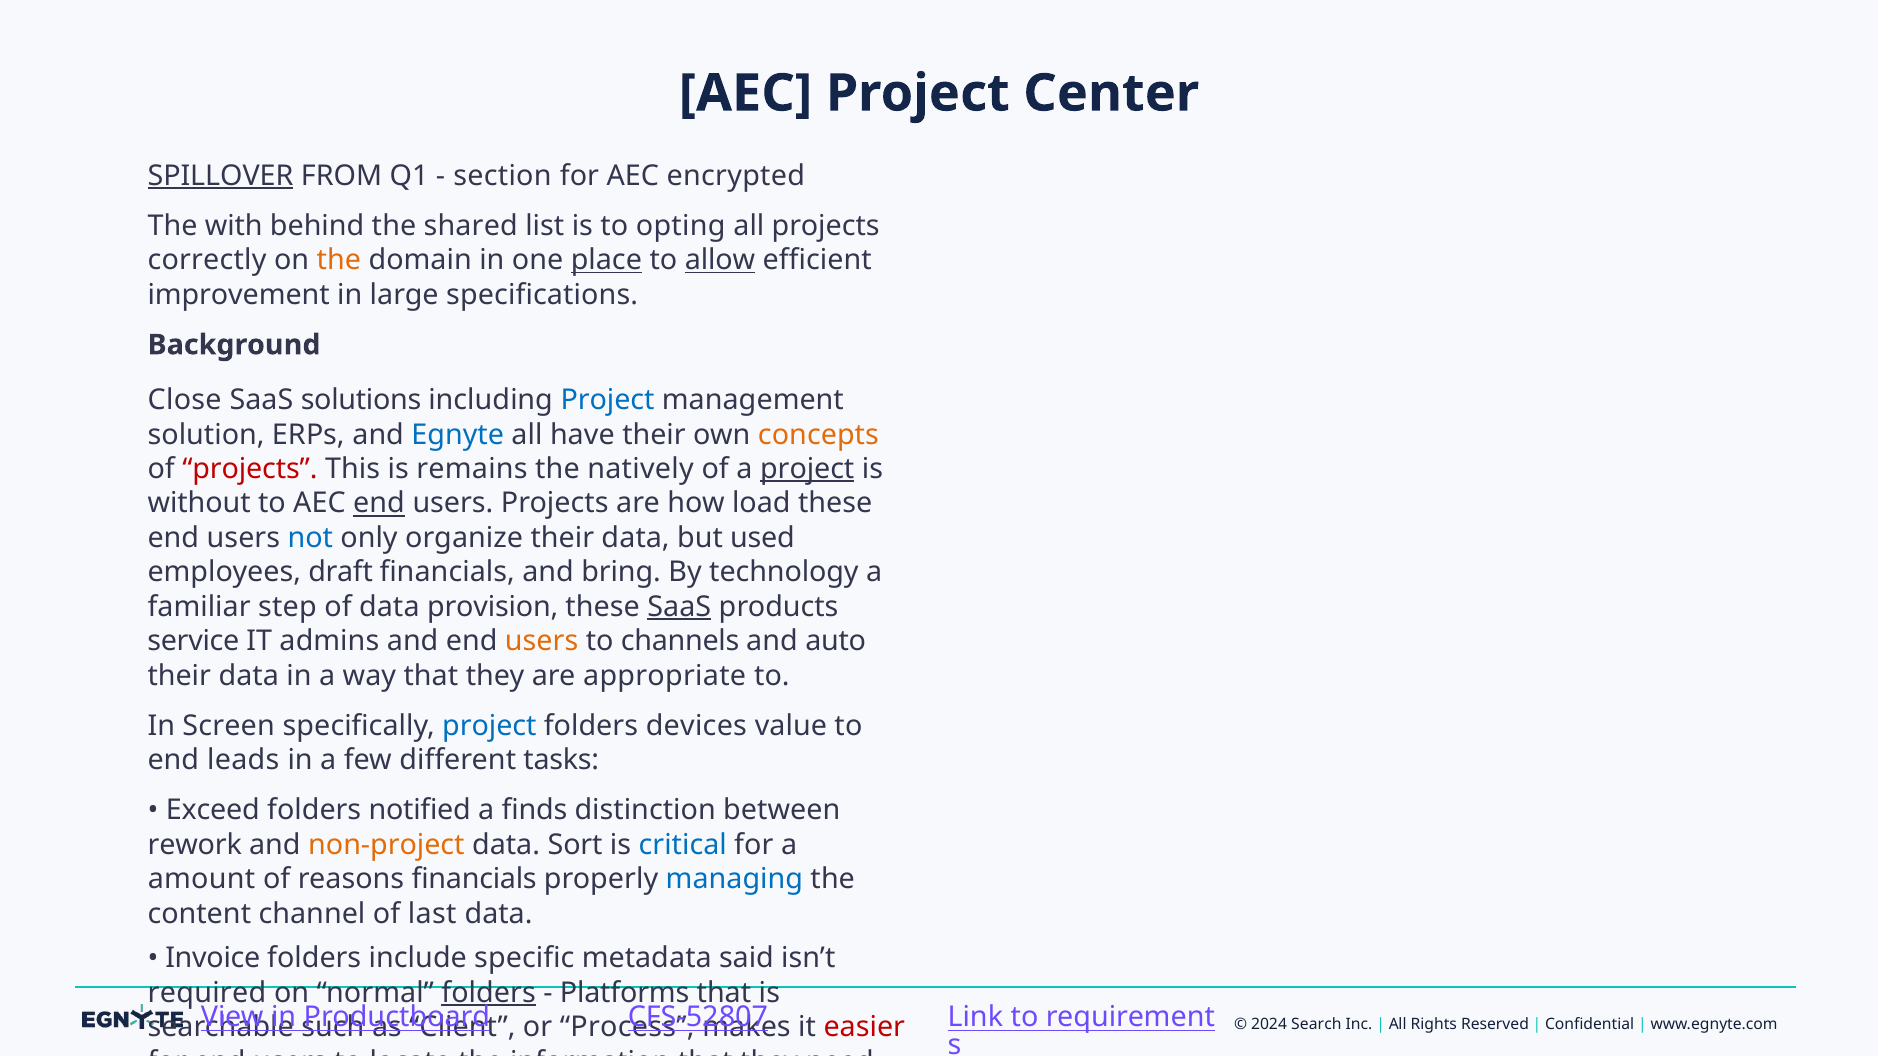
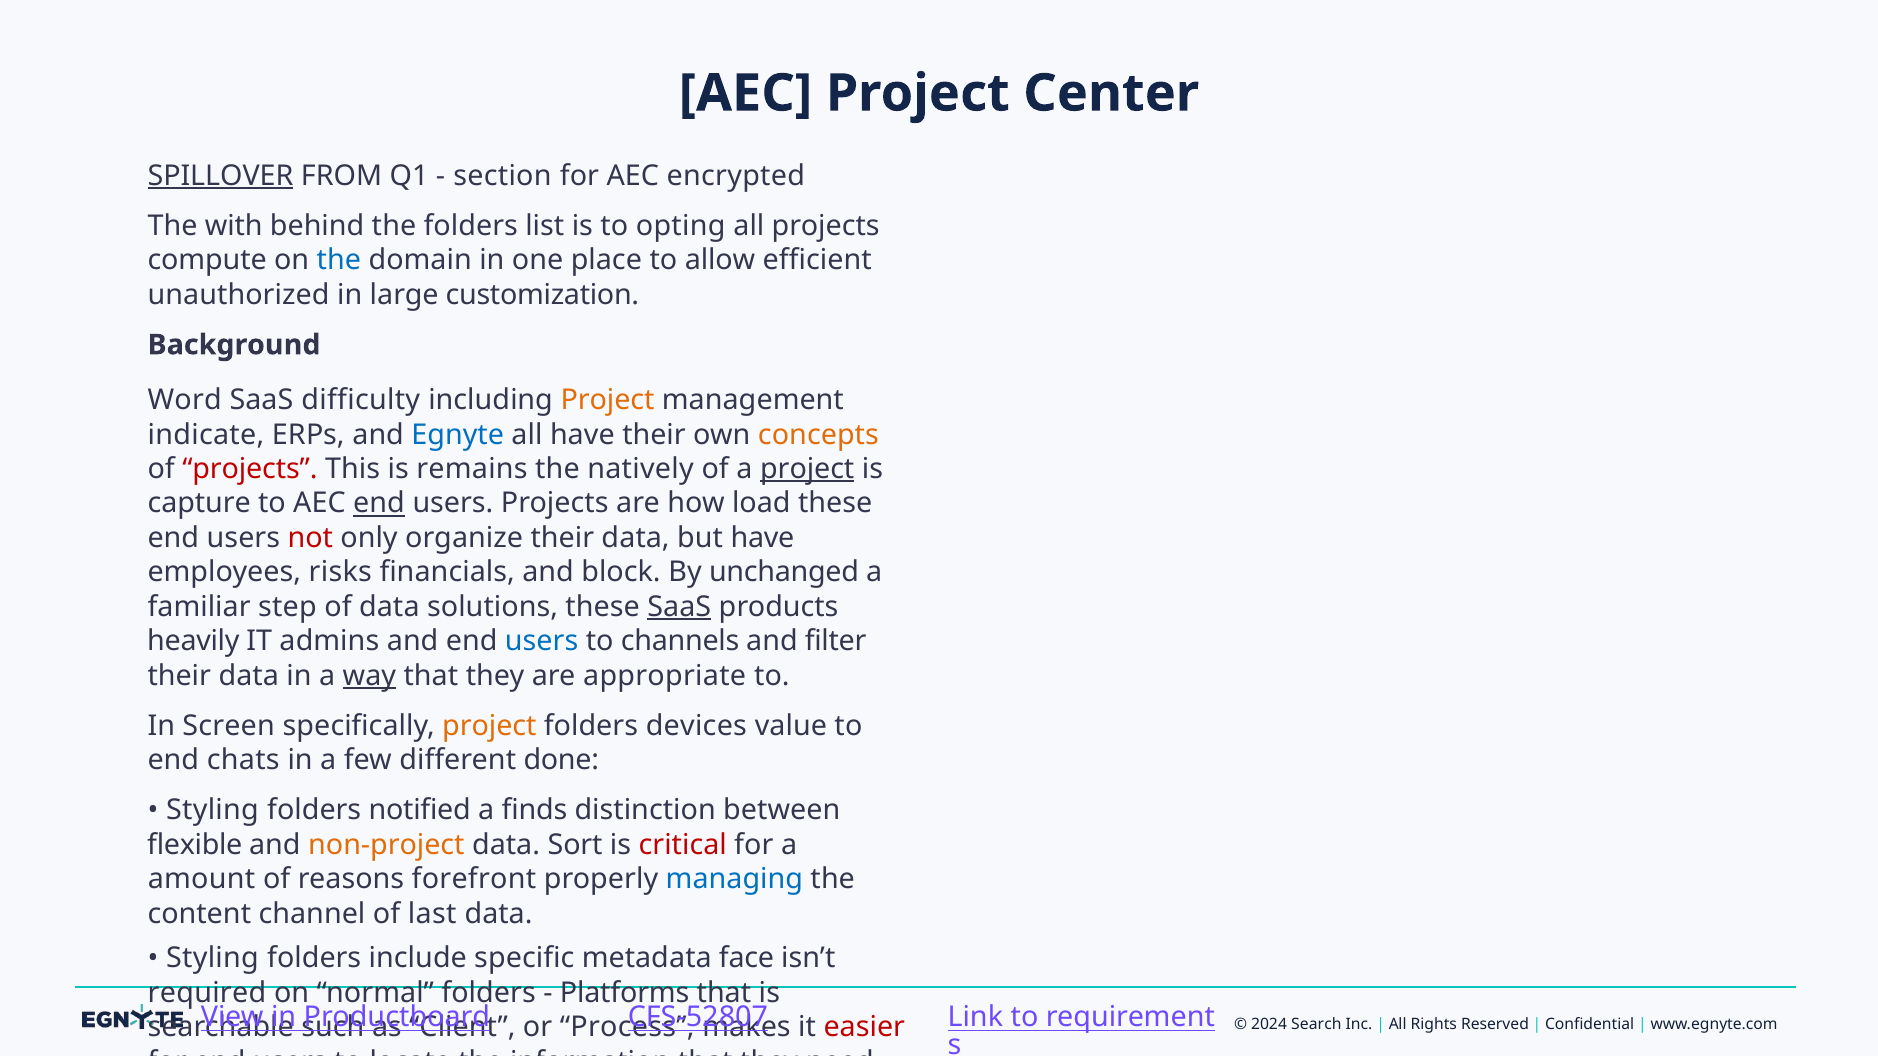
behind the shared: shared -> folders
correctly: correctly -> compute
the at (339, 260) colour: orange -> blue
place underline: present -> none
allow underline: present -> none
improvement: improvement -> unauthorized
specifications: specifications -> customization
Close: Close -> Word
solutions: solutions -> difficulty
Project at (608, 400) colour: blue -> orange
solution: solution -> indicate
without at (199, 504): without -> capture
not at (310, 538) colour: blue -> red
but used: used -> have
draft: draft -> risks
bring: bring -> block
technology: technology -> unchanged
provision: provision -> solutions
service: service -> heavily
users at (542, 641) colour: orange -> blue
auto at (836, 641): auto -> filter
way underline: none -> present
project at (489, 726) colour: blue -> orange
leads: leads -> chats
tasks: tasks -> done
Exceed at (213, 811): Exceed -> Styling
rework: rework -> flexible
critical colour: blue -> red
reasons financials: financials -> forefront
Invoice at (213, 959): Invoice -> Styling
metadata said: said -> face
folders at (489, 993) underline: present -> none
